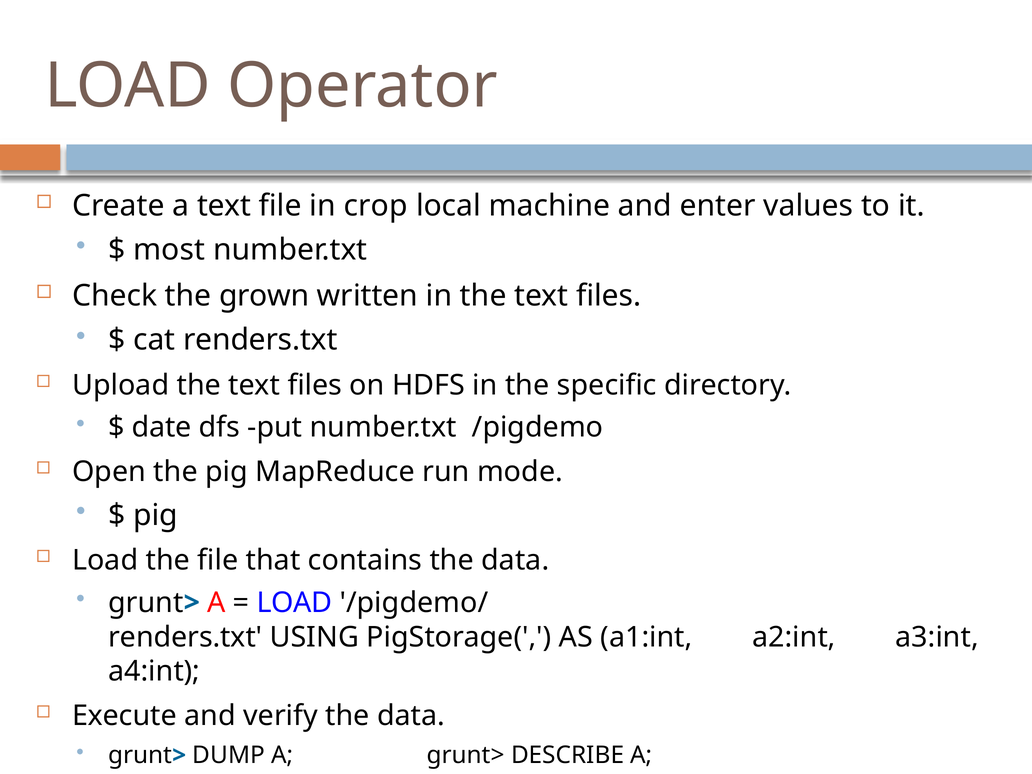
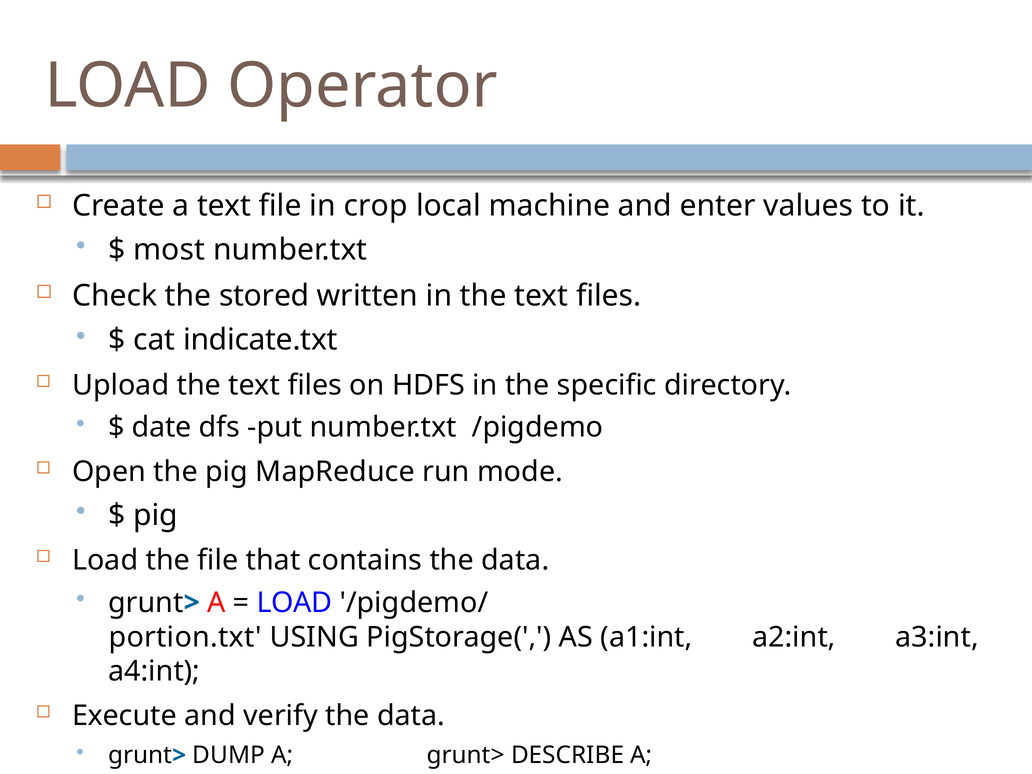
grown: grown -> stored
cat renders.txt: renders.txt -> indicate.txt
renders.txt at (185, 637): renders.txt -> portion.txt
